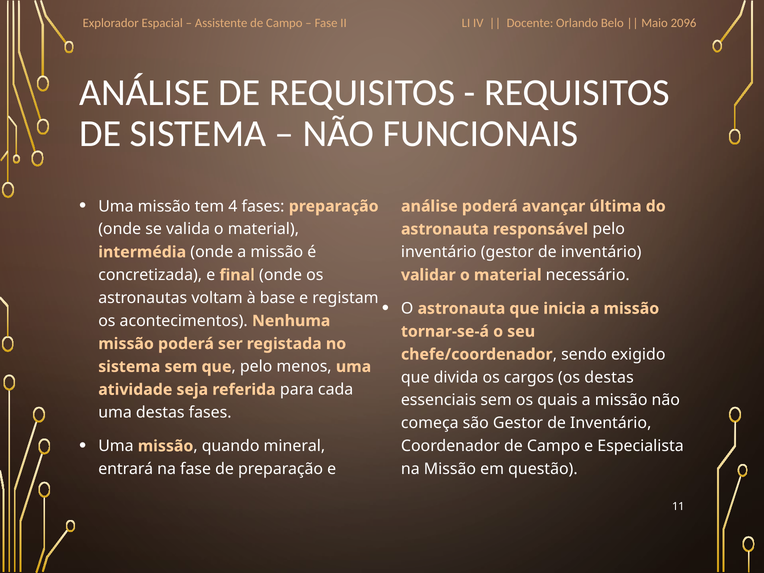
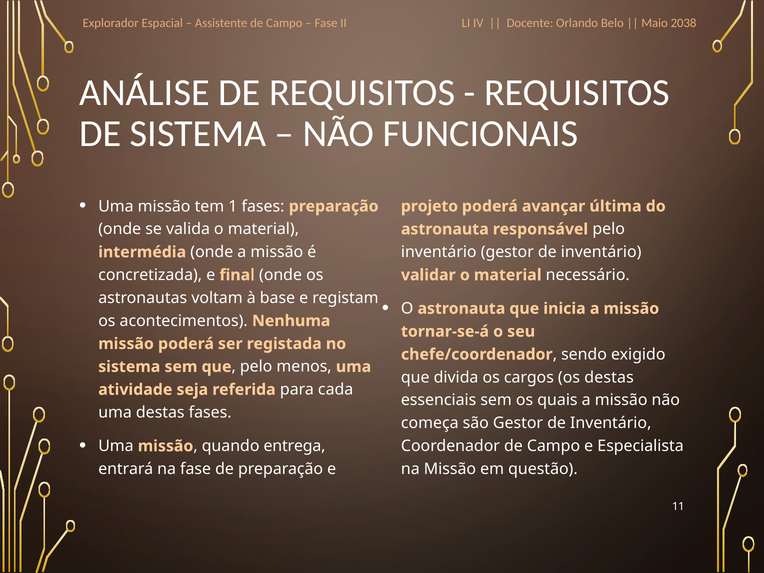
2096: 2096 -> 2038
4: 4 -> 1
análise at (429, 206): análise -> projeto
mineral: mineral -> entrega
